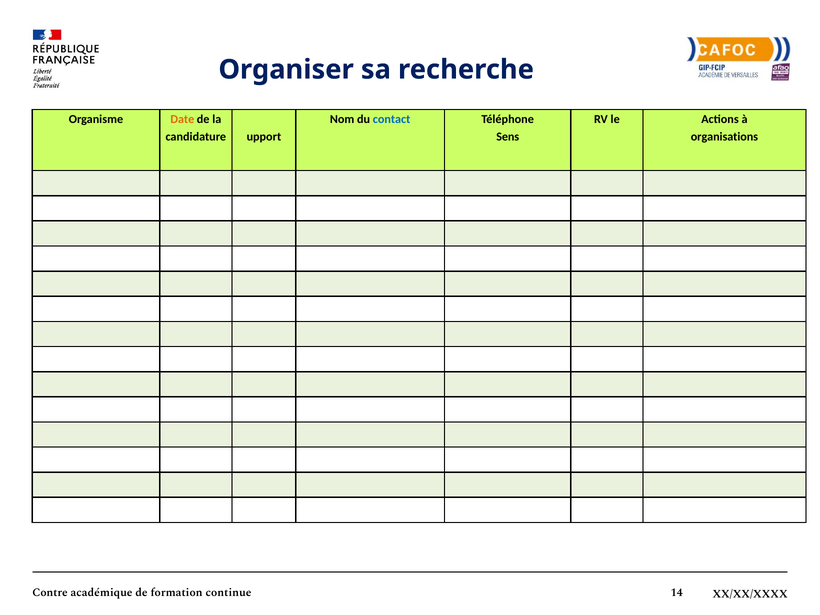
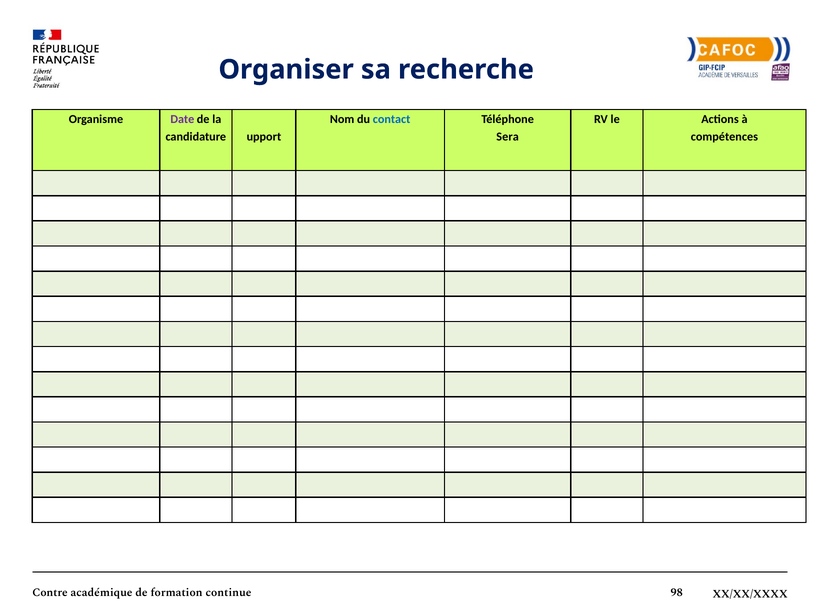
Date colour: orange -> purple
Sens: Sens -> Sera
organisations: organisations -> compétences
14: 14 -> 98
